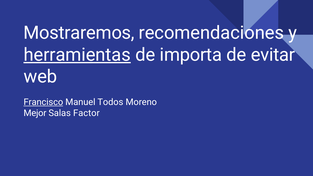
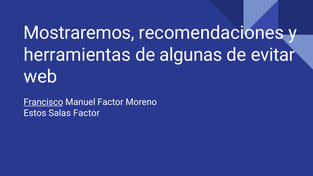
herramientas underline: present -> none
importa: importa -> algunas
Manuel Todos: Todos -> Factor
Mejor: Mejor -> Estos
